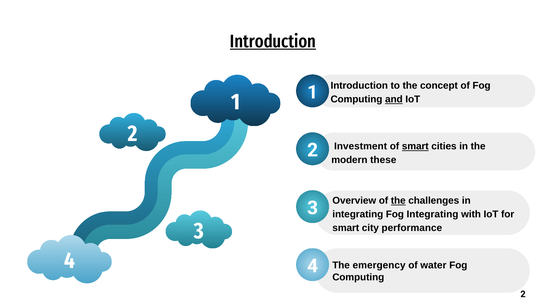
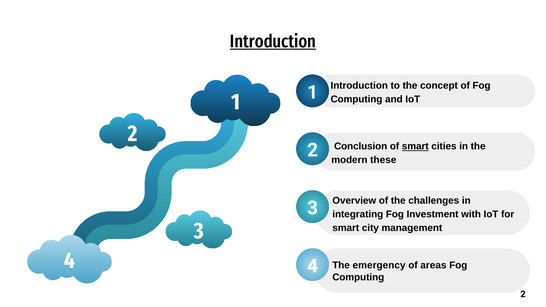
and underline: present -> none
Investment: Investment -> Conclusion
the at (398, 201) underline: present -> none
Fog Integrating: Integrating -> Investment
performance: performance -> management
water: water -> areas
